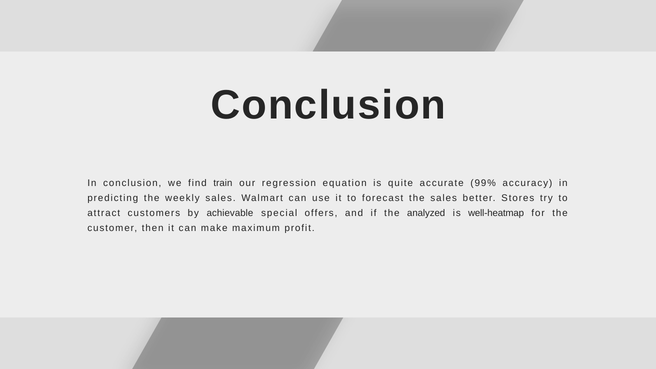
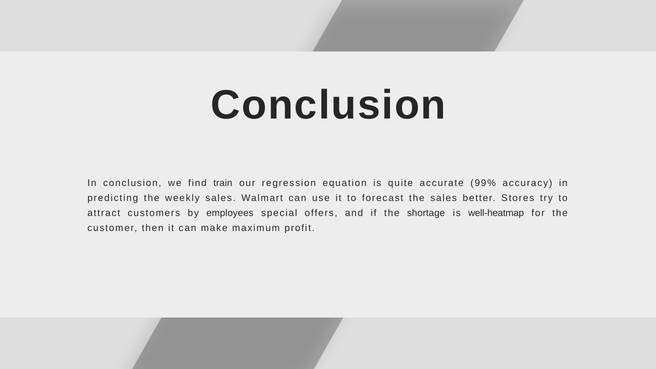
achievable: achievable -> employees
analyzed: analyzed -> shortage
